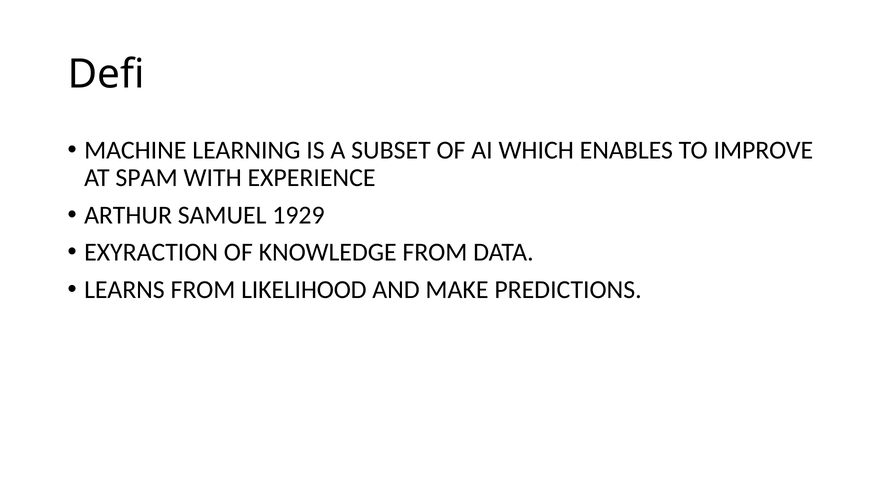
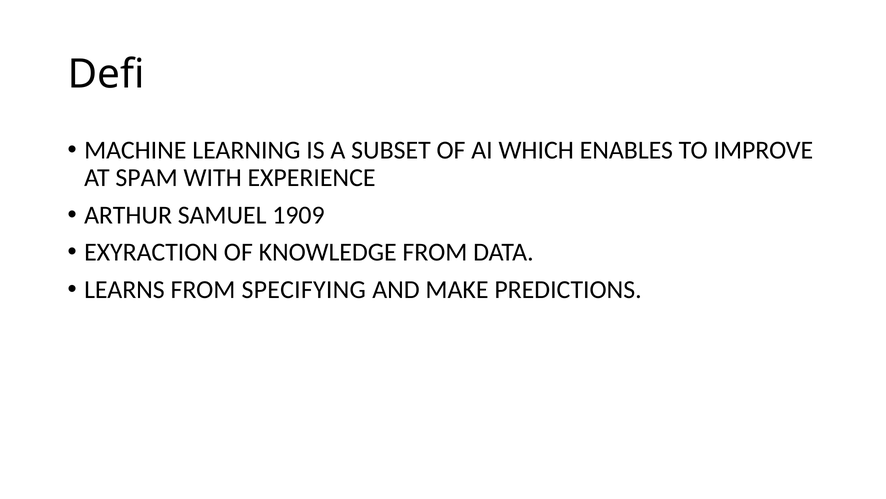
1929: 1929 -> 1909
LIKELIHOOD: LIKELIHOOD -> SPECIFYING
